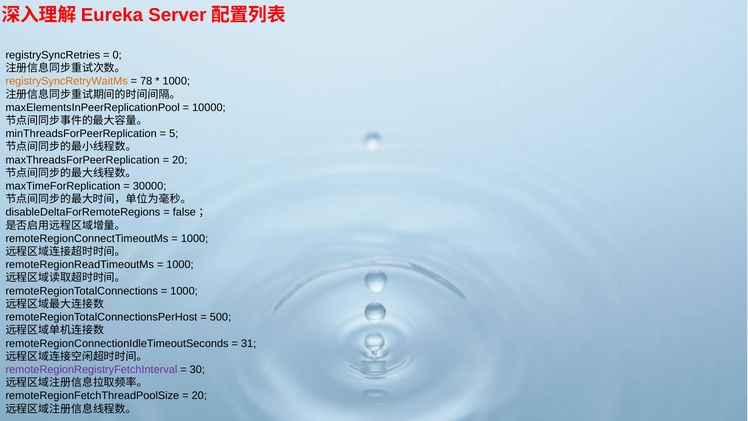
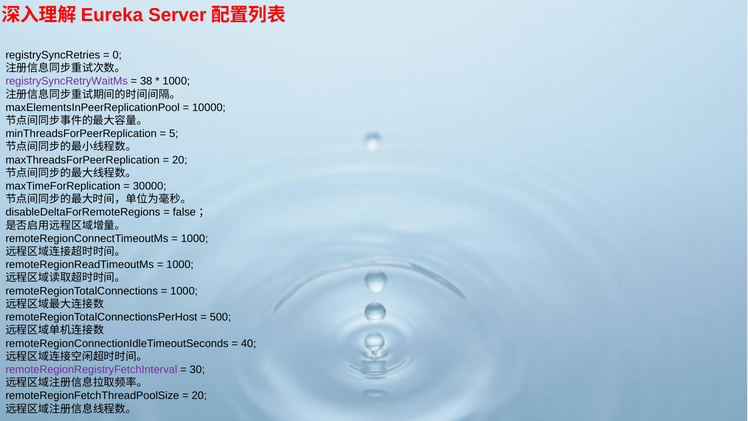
registrySyncRetryWaitMs colour: orange -> purple
78: 78 -> 38
31: 31 -> 40
